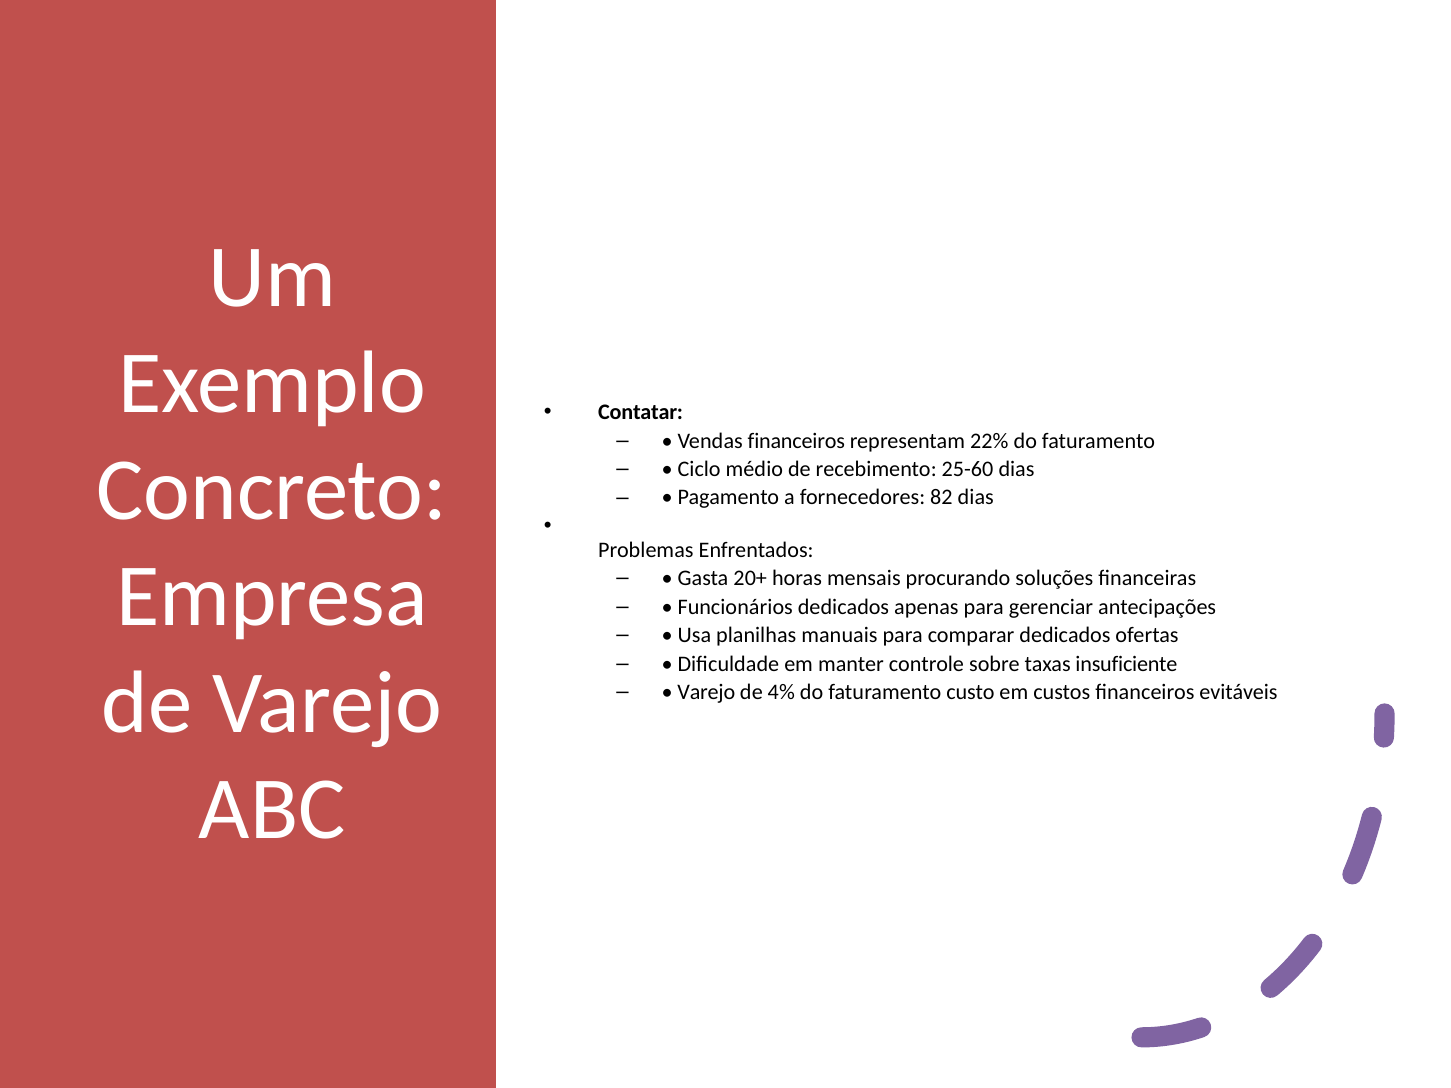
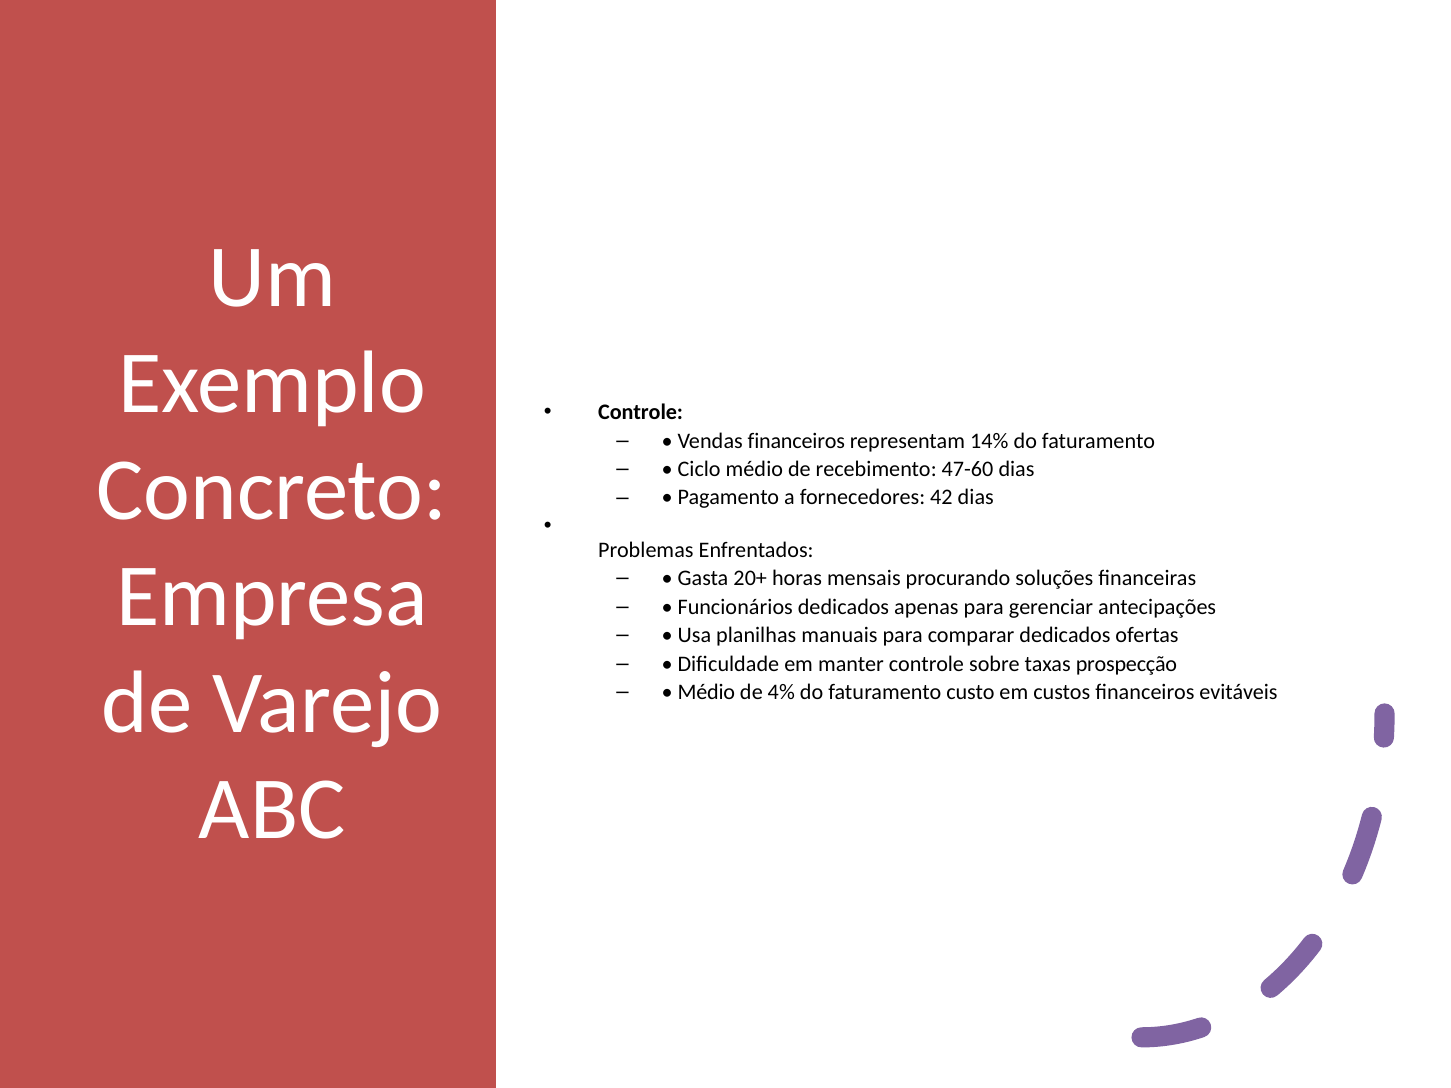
Contatar at (641, 412): Contatar -> Controle
22%: 22% -> 14%
25-60: 25-60 -> 47-60
82: 82 -> 42
insuficiente: insuficiente -> prospecção
Varejo at (706, 692): Varejo -> Médio
